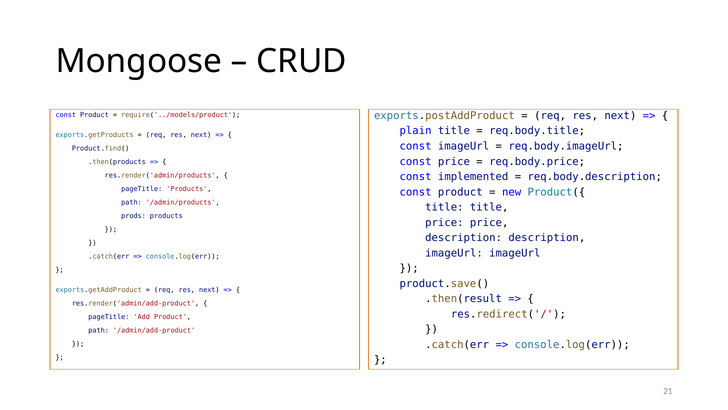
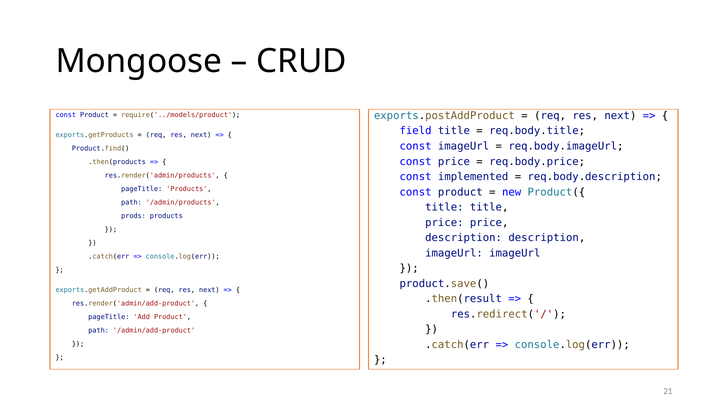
plain: plain -> field
